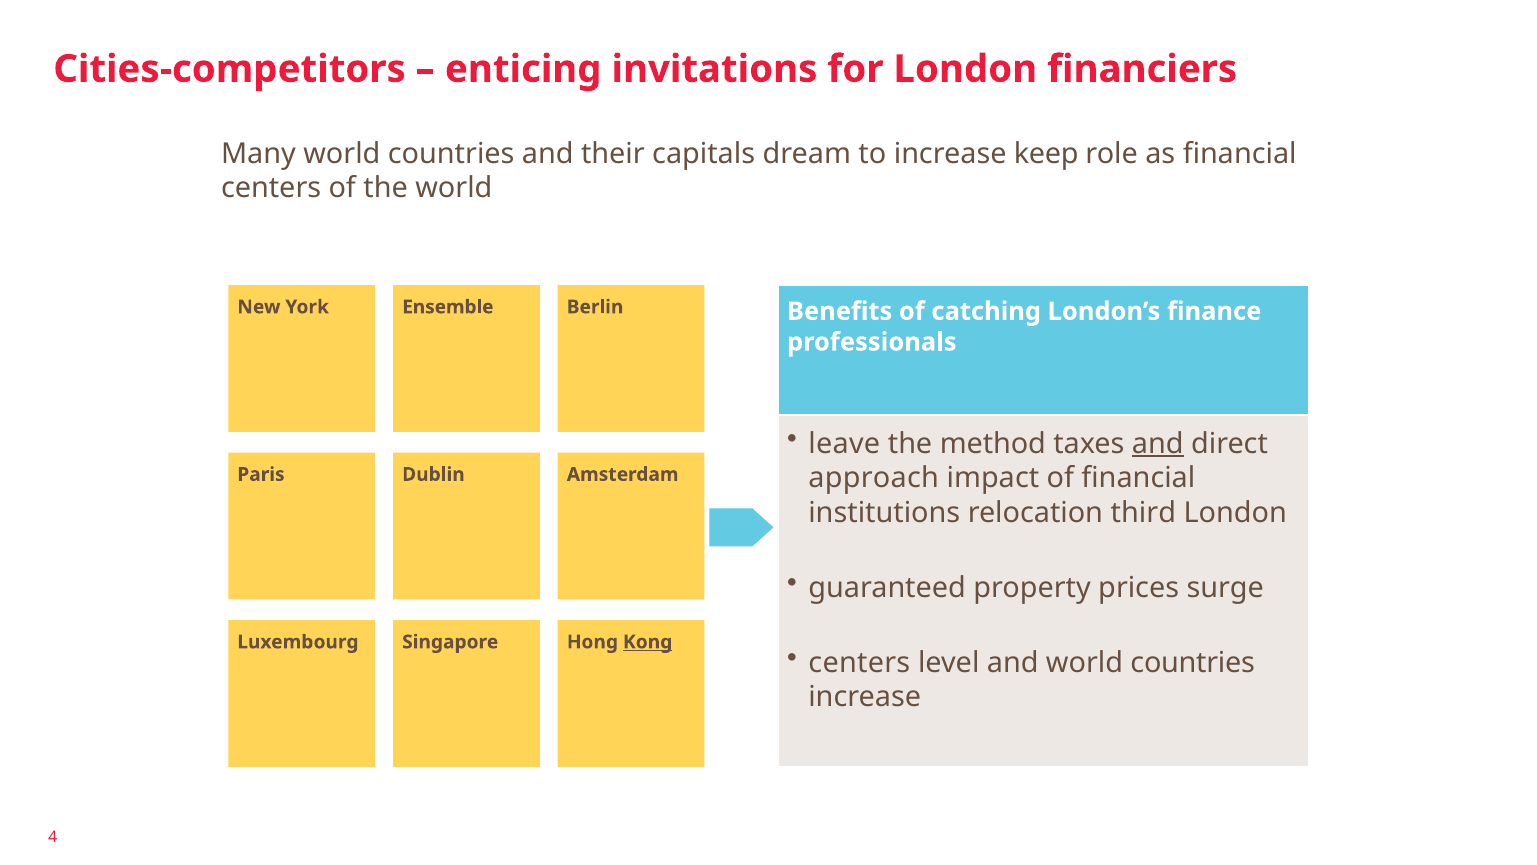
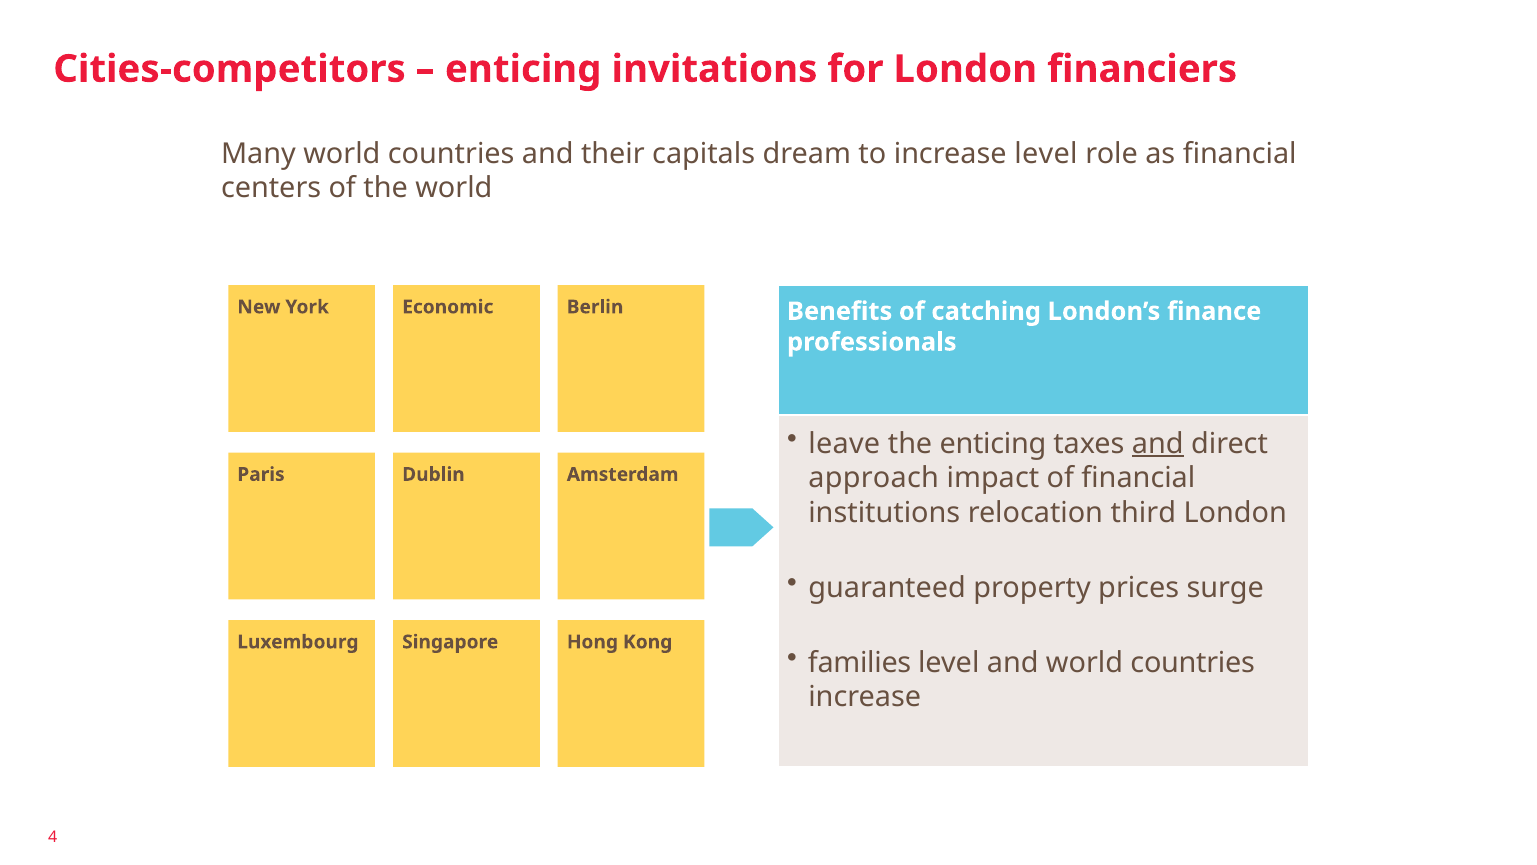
increase keep: keep -> level
Ensemble: Ensemble -> Economic
the method: method -> enticing
Kong underline: present -> none
centers at (859, 662): centers -> families
